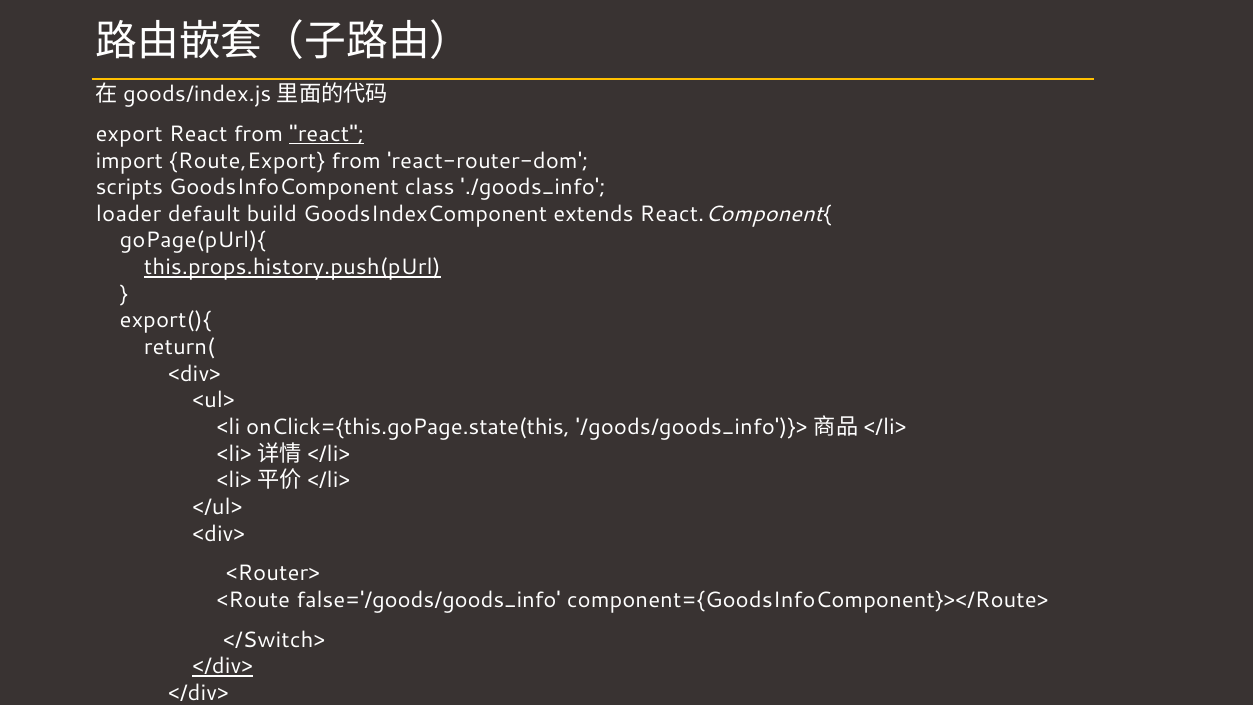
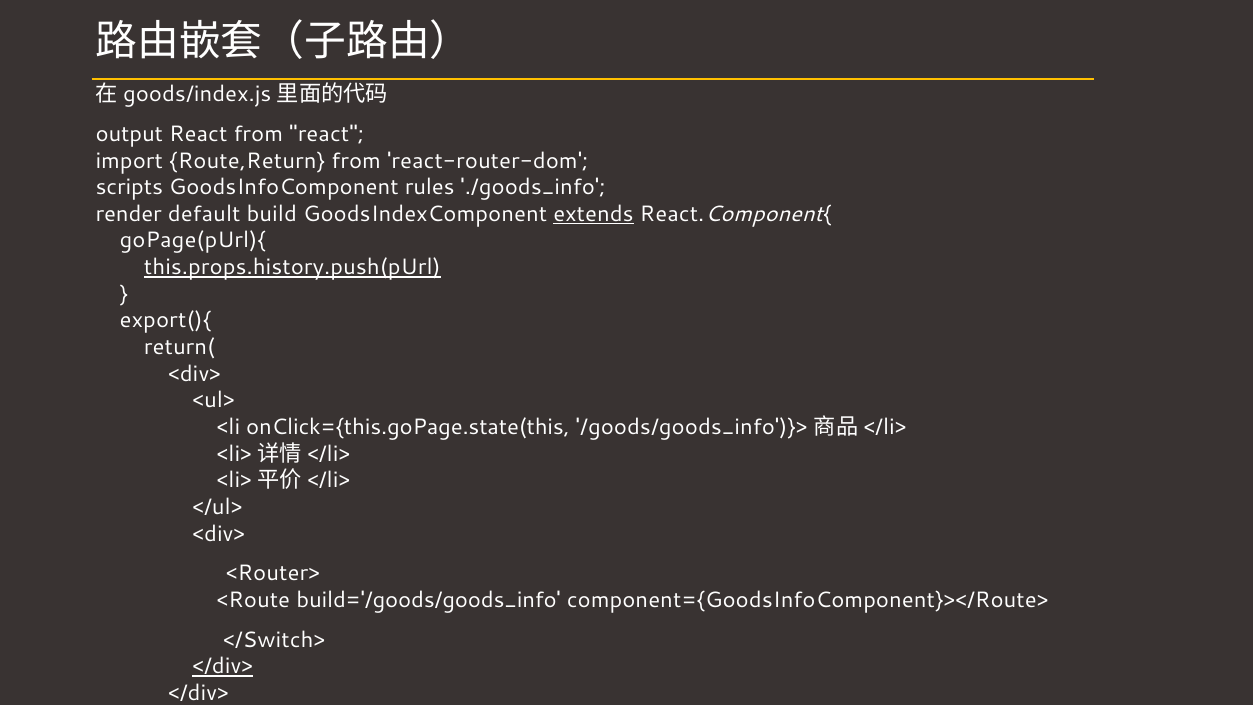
export: export -> output
react at (327, 134) underline: present -> none
Route,Export: Route,Export -> Route,Return
class: class -> rules
loader: loader -> render
extends underline: none -> present
false='/goods/goods_info: false='/goods/goods_info -> build='/goods/goods_info
